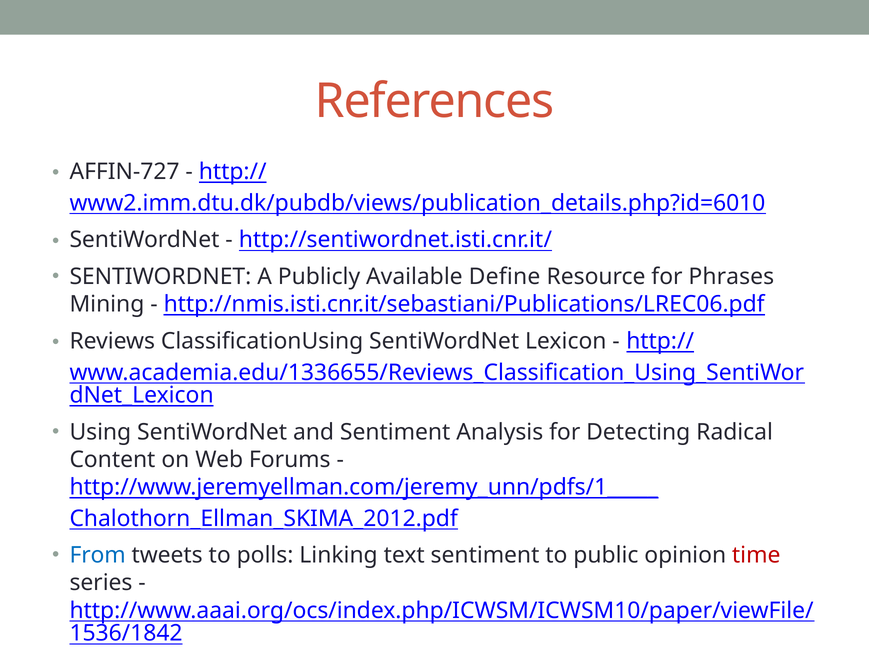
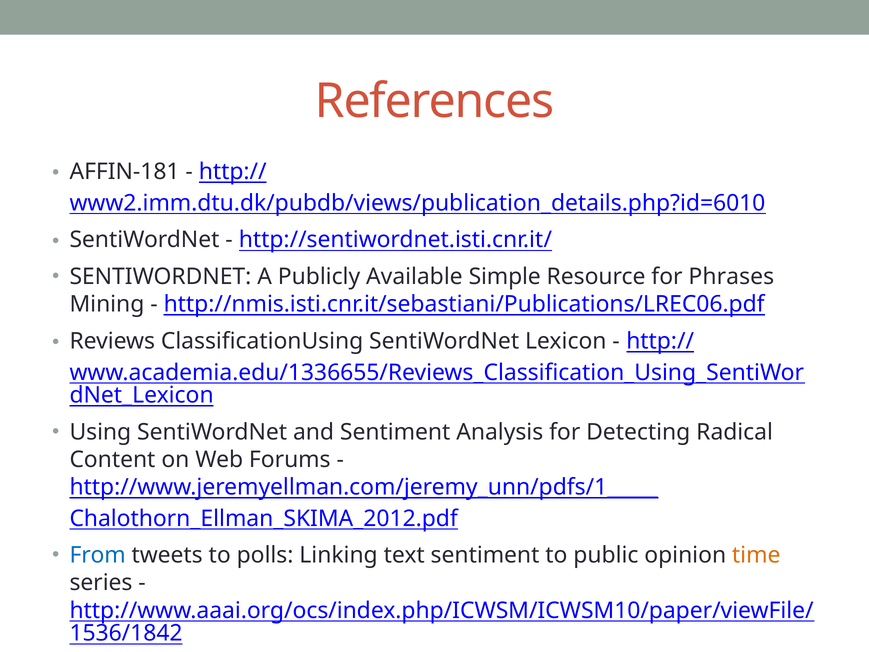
AFFIN-727: AFFIN-727 -> AFFIN-181
Define: Define -> Simple
time colour: red -> orange
